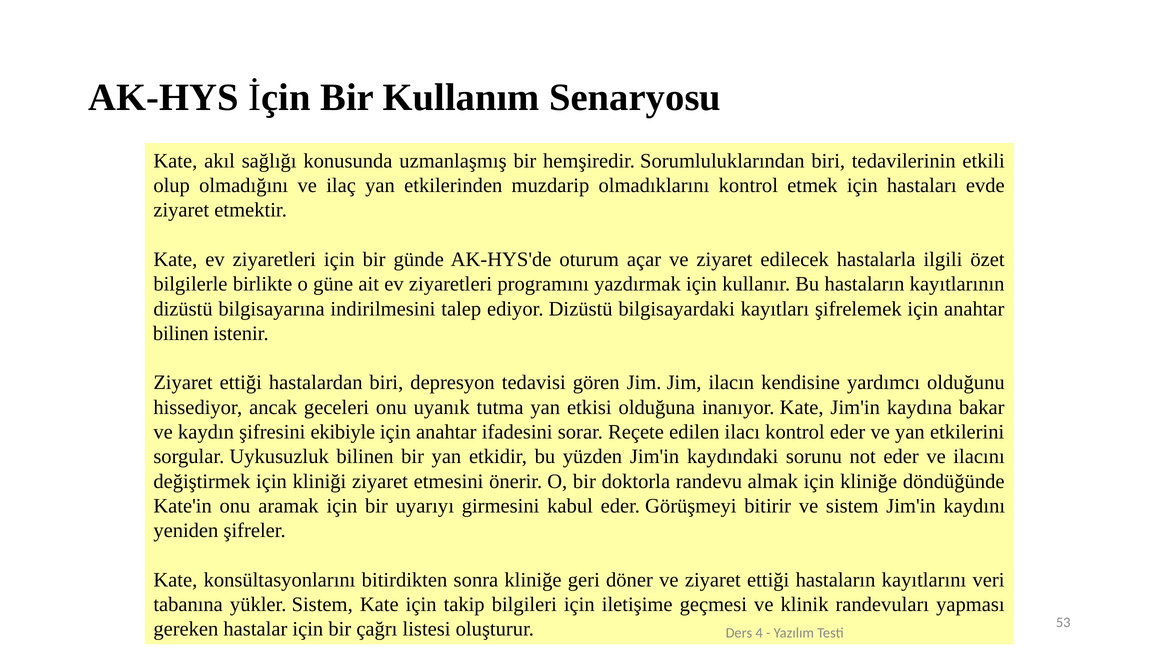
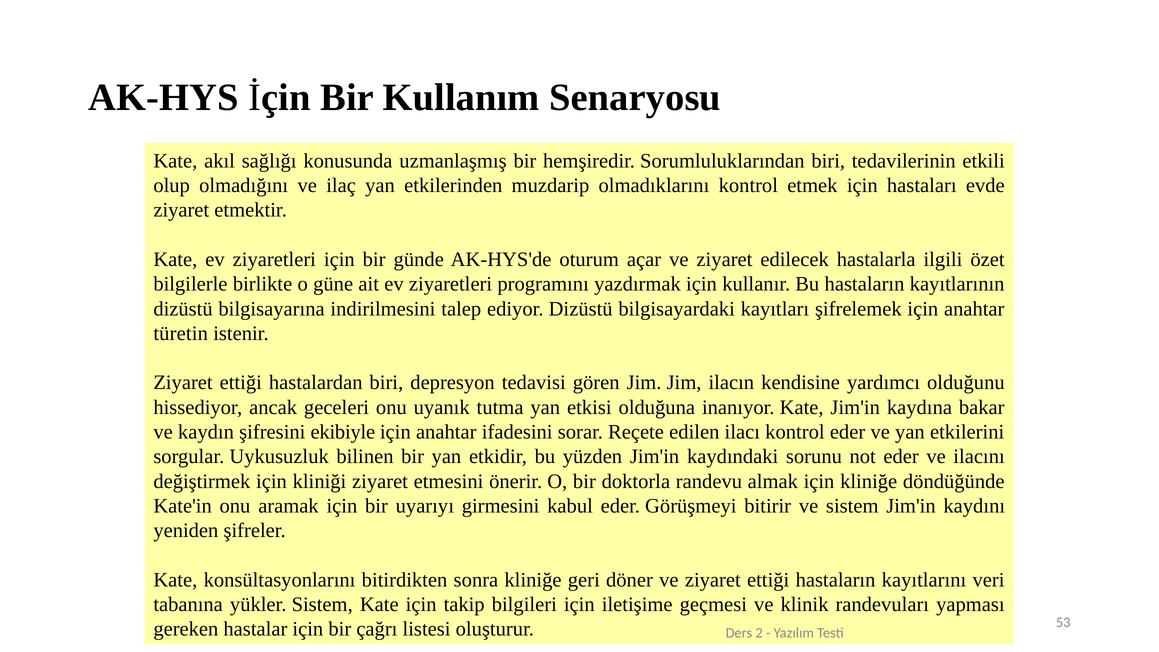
bilinen at (181, 333): bilinen -> türetin
4: 4 -> 2
